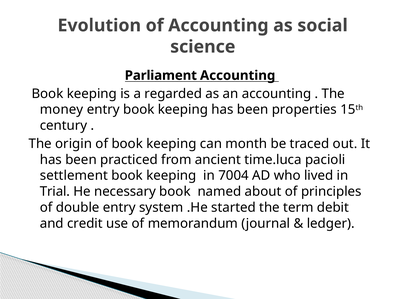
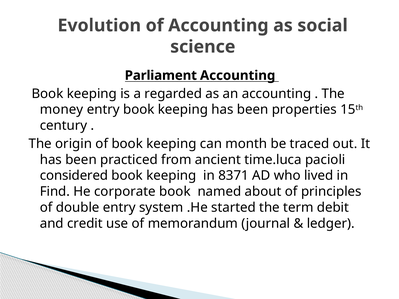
settlement: settlement -> considered
7004: 7004 -> 8371
Trial: Trial -> Find
necessary: necessary -> corporate
